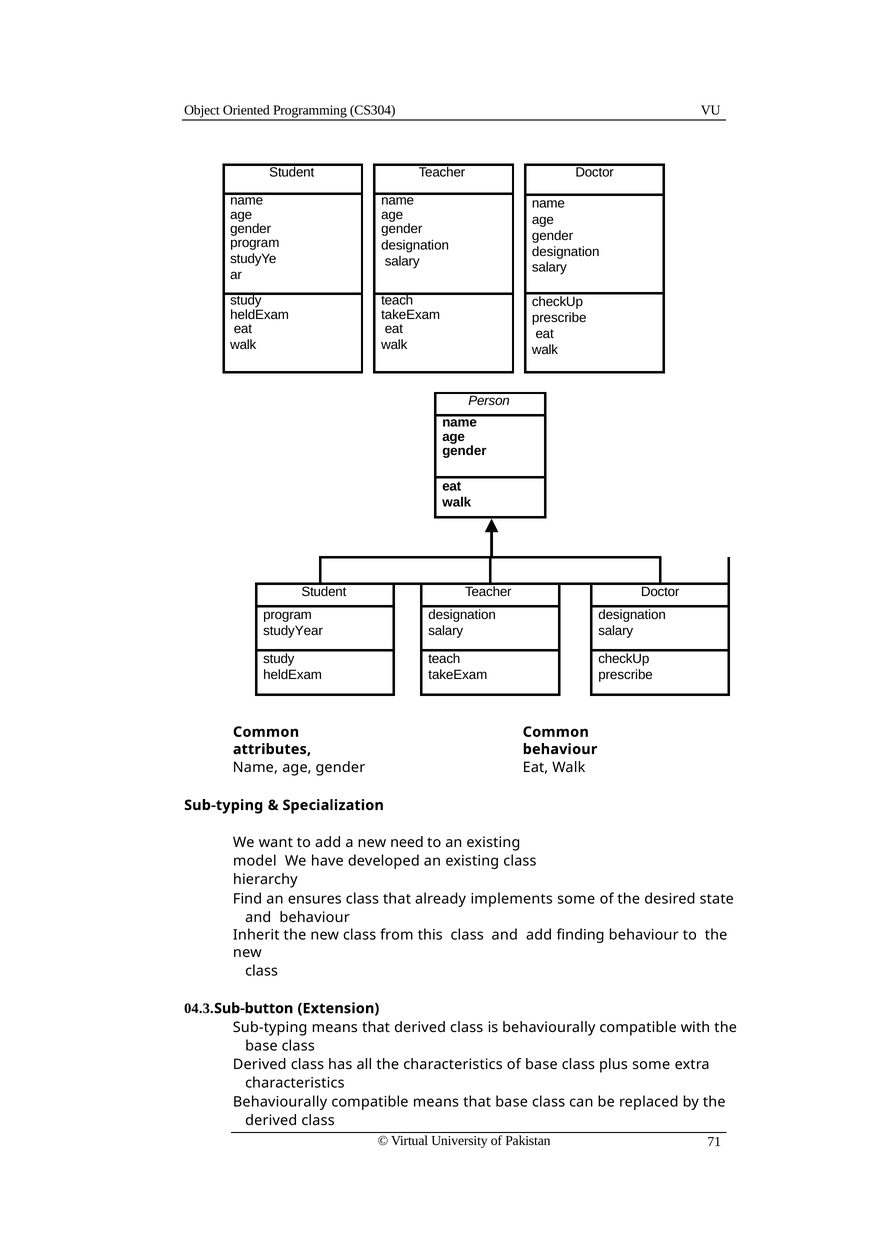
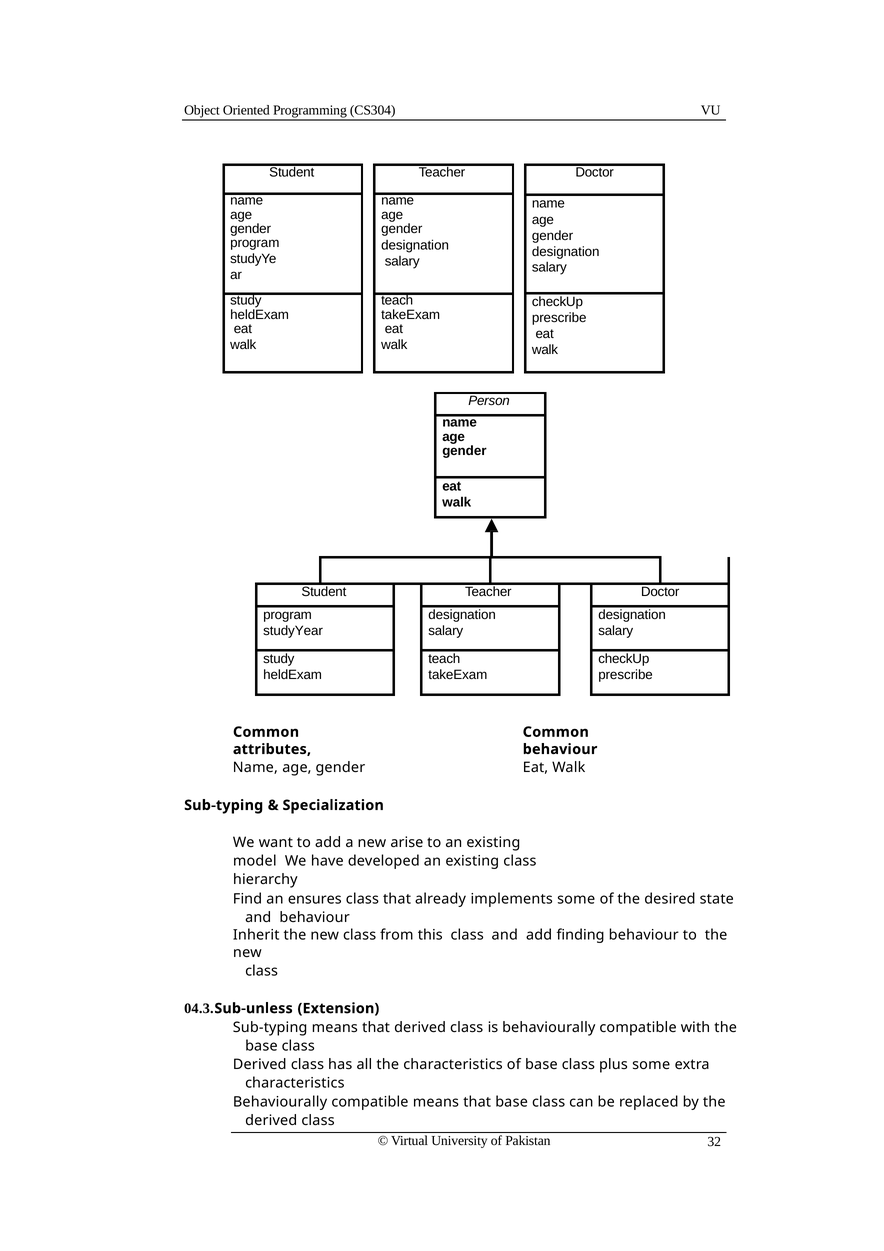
need: need -> arise
Sub-button: Sub-button -> Sub-unless
71: 71 -> 32
